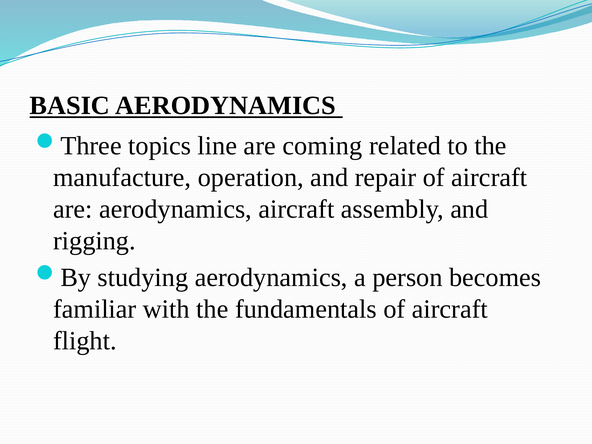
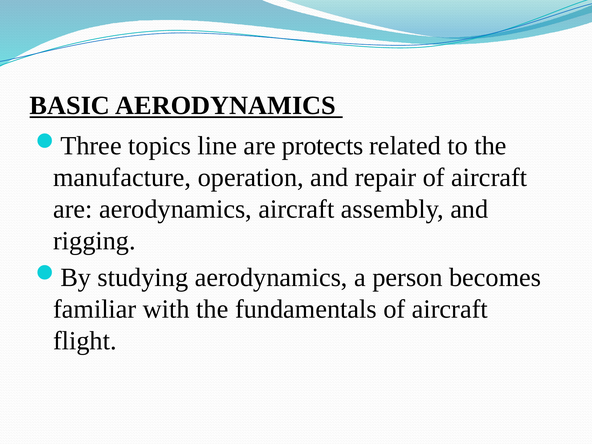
coming: coming -> protects
